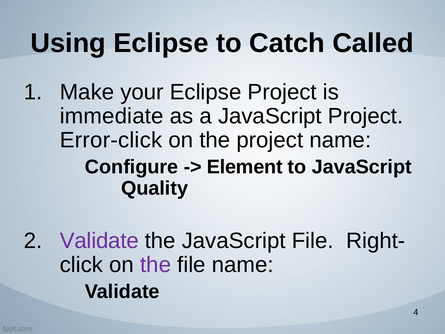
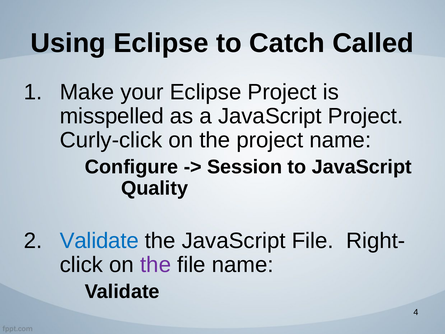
immediate: immediate -> misspelled
Error-click: Error-click -> Curly-click
Element: Element -> Session
Validate at (99, 241) colour: purple -> blue
